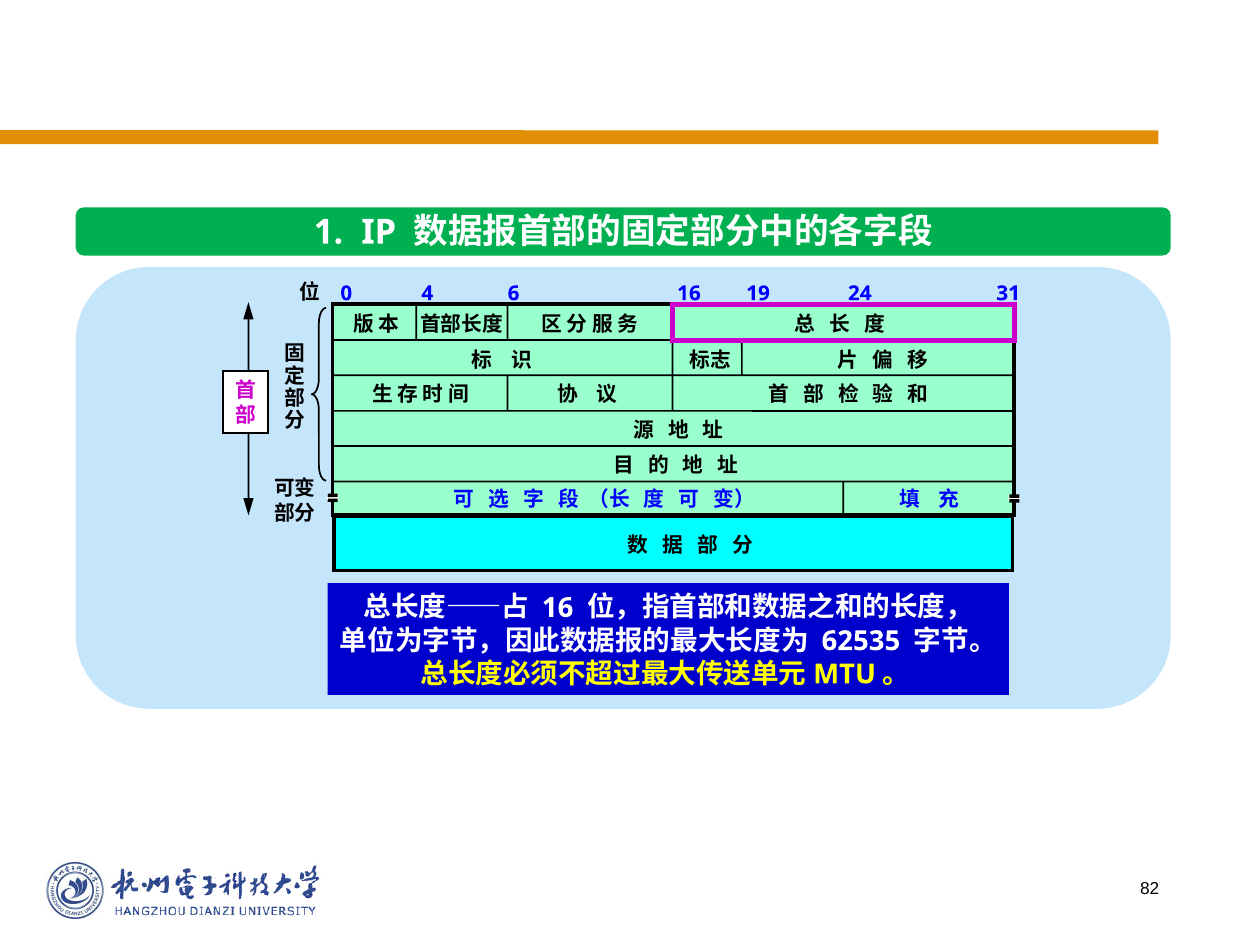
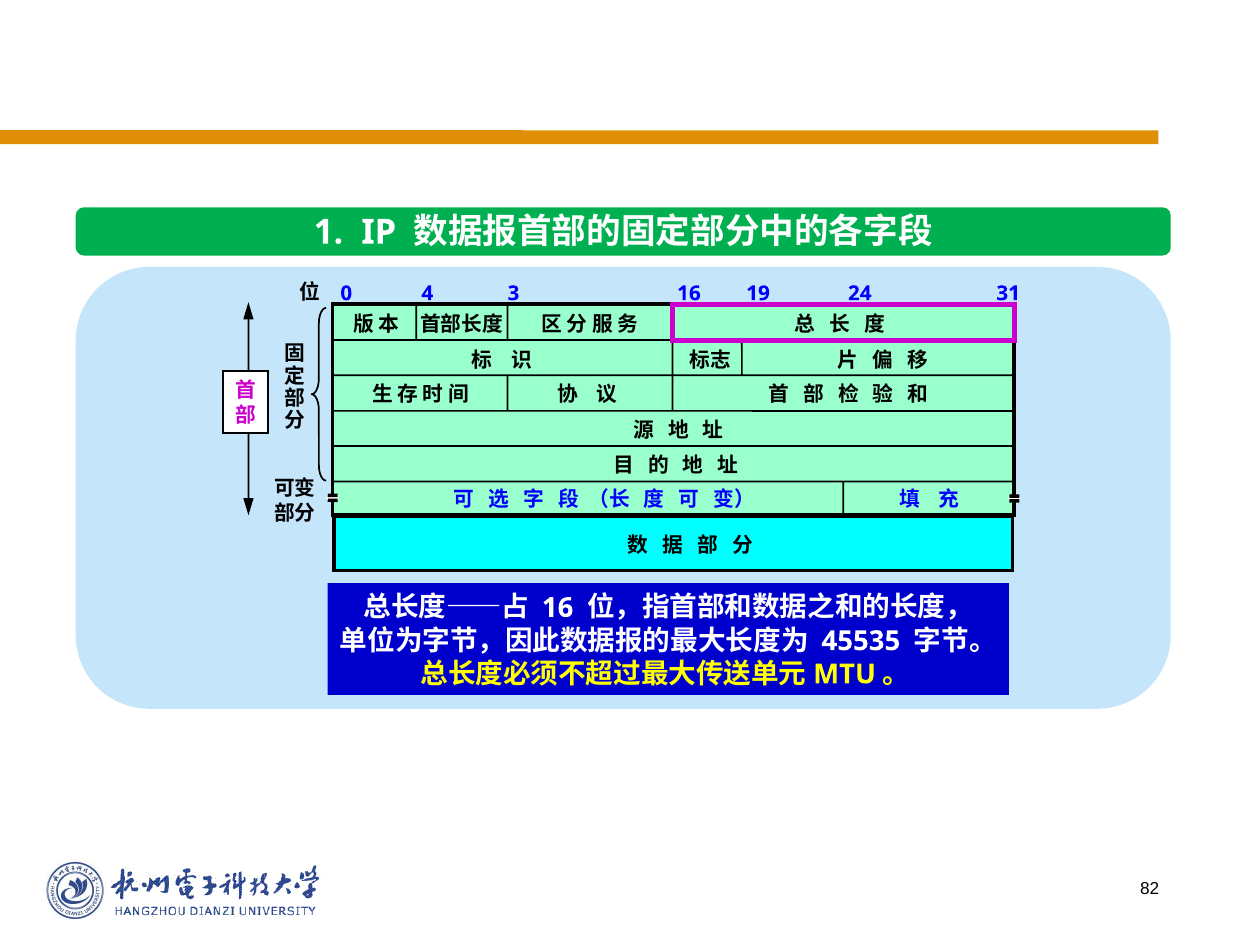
6: 6 -> 3
62535: 62535 -> 45535
